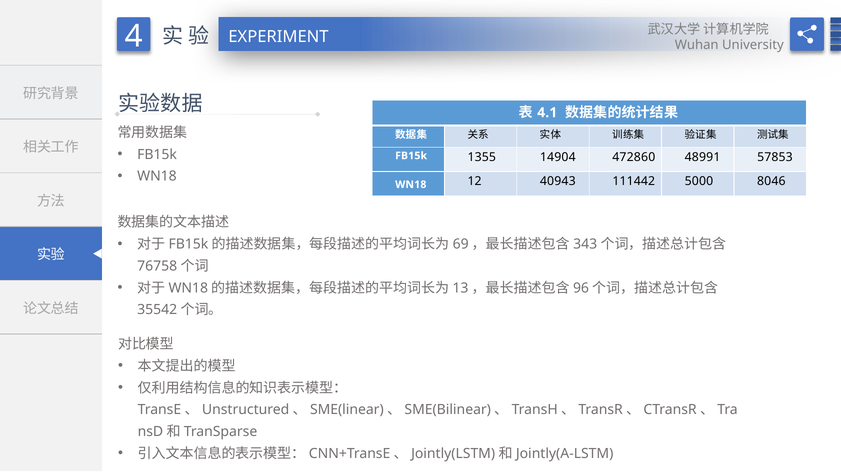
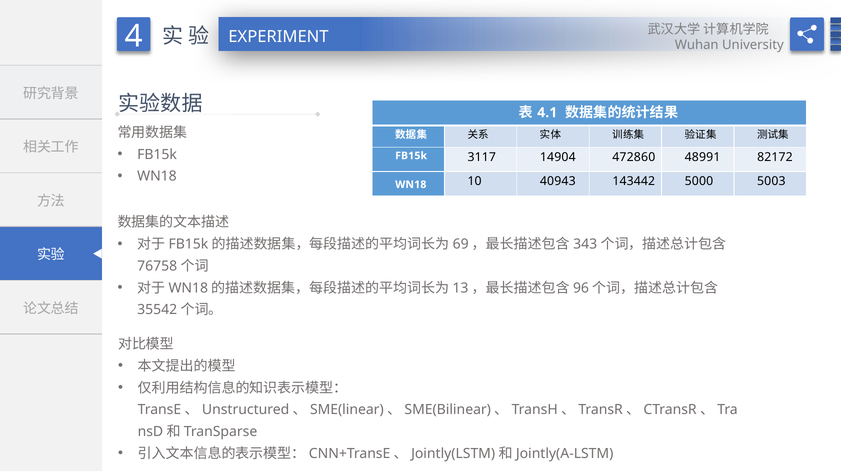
1355: 1355 -> 3117
57853: 57853 -> 82172
12: 12 -> 10
111442: 111442 -> 143442
8046: 8046 -> 5003
